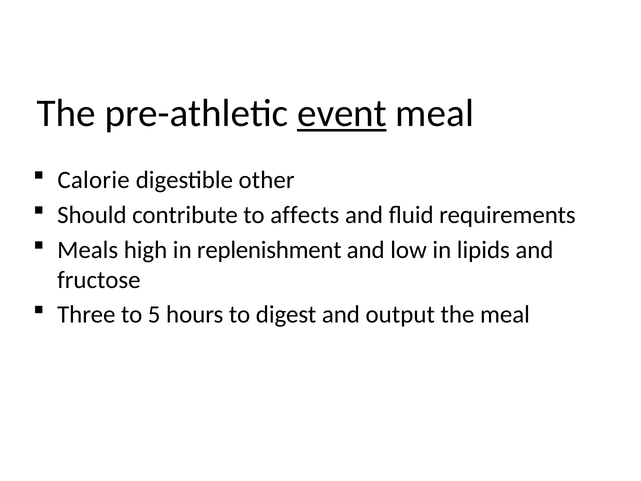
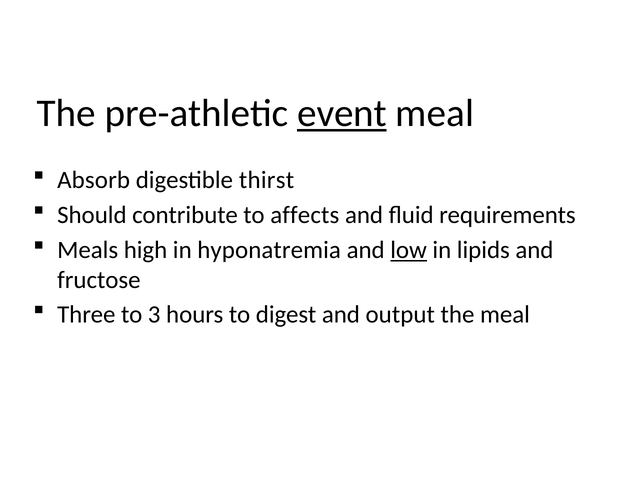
Calorie: Calorie -> Absorb
other: other -> thirst
replenishment: replenishment -> hyponatremia
low underline: none -> present
5: 5 -> 3
